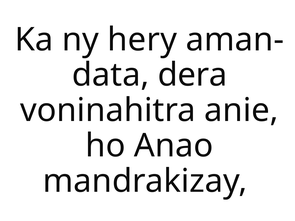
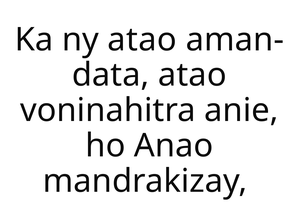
ny hery: hery -> atao
dera at (193, 75): dera -> atao
